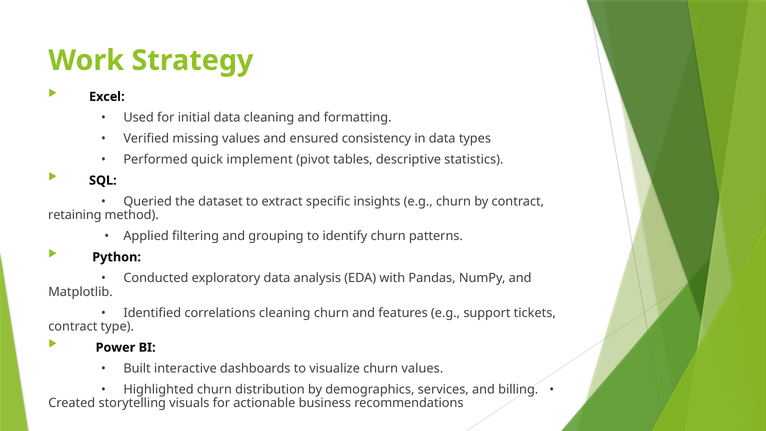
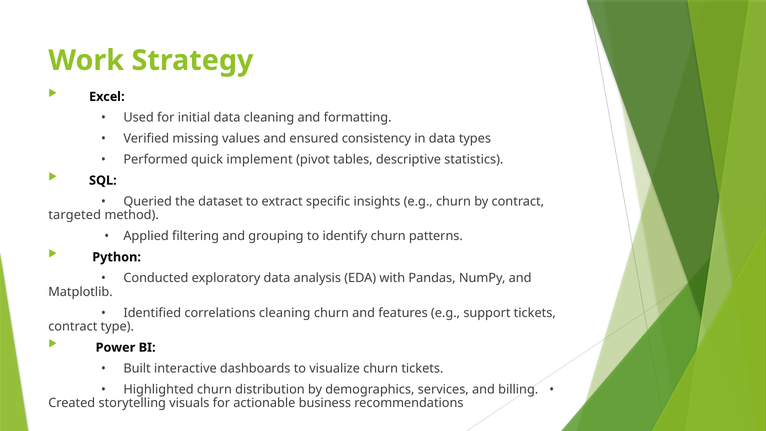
retaining: retaining -> targeted
churn values: values -> tickets
